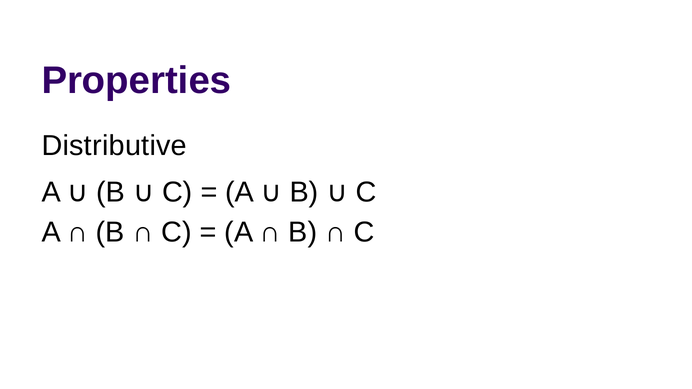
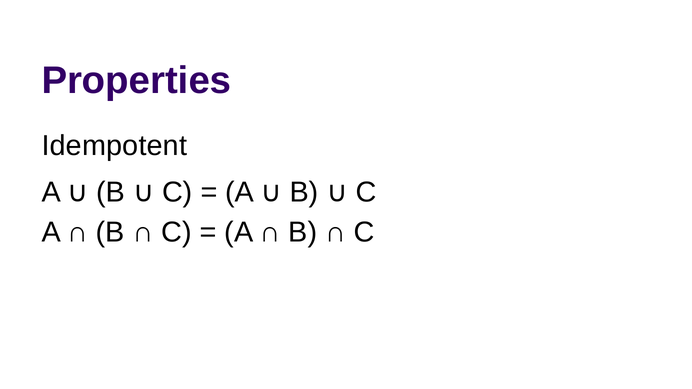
Distributive: Distributive -> Idempotent
